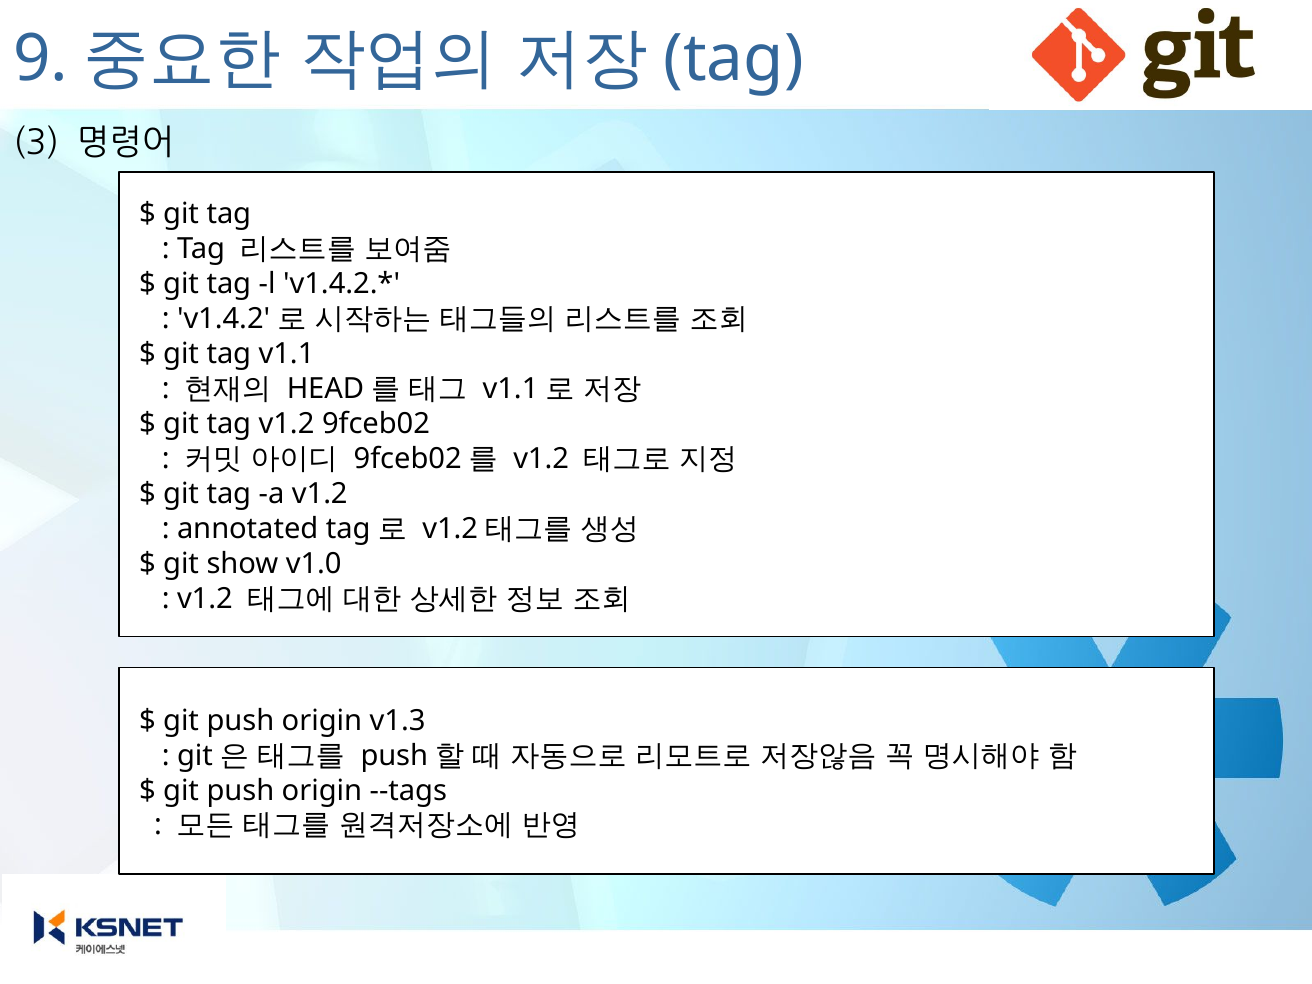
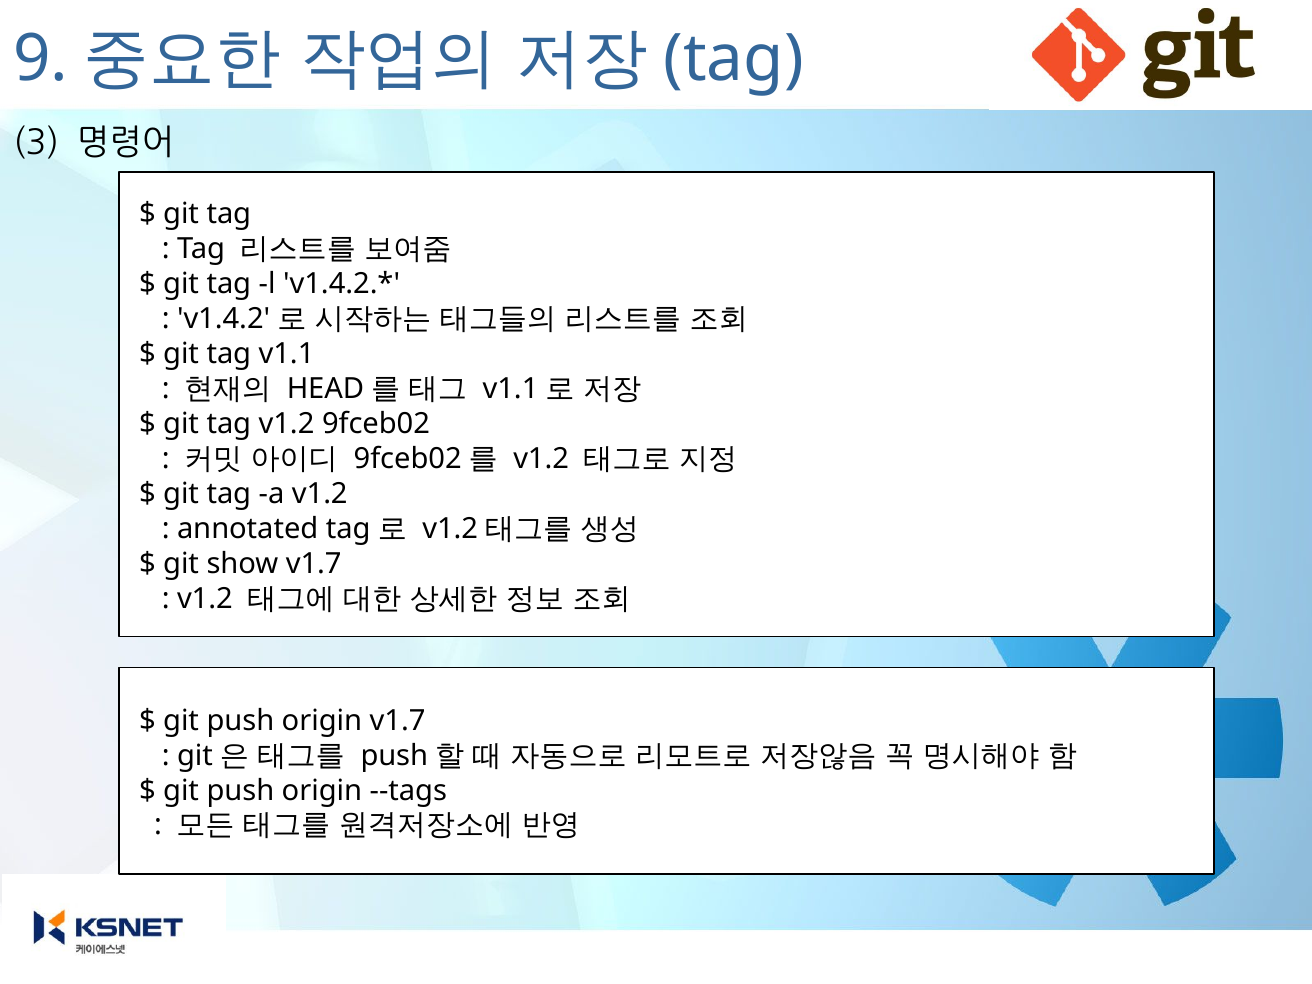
show v1.0: v1.0 -> v1.7
origin v1.3: v1.3 -> v1.7
